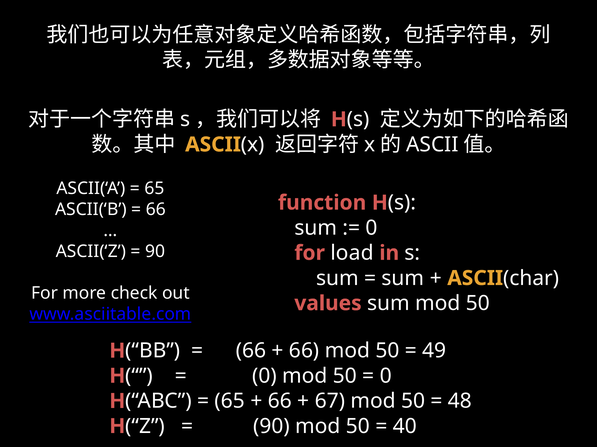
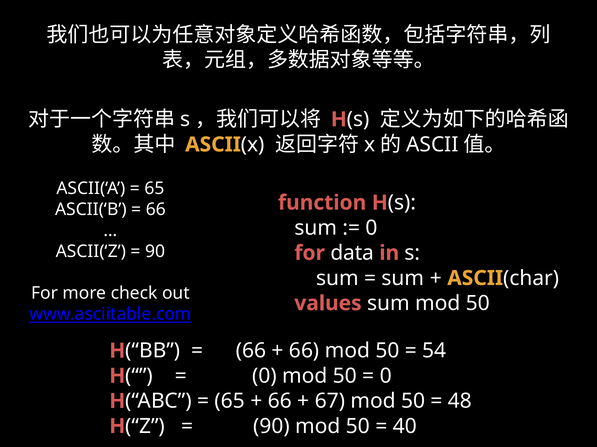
load: load -> data
49: 49 -> 54
